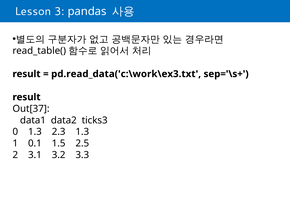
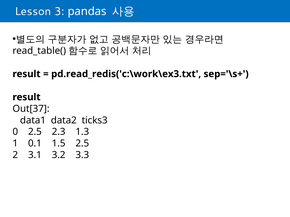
pd.read_data('c:\work\ex3.txt: pd.read_data('c:\work\ex3.txt -> pd.read_redis('c:\work\ex3.txt
0 1.3: 1.3 -> 2.5
